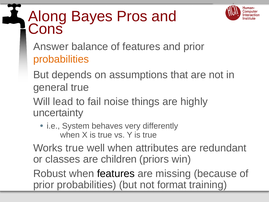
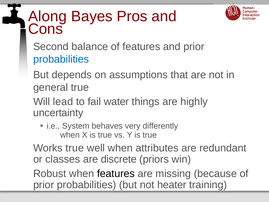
Answer: Answer -> Second
probabilities at (61, 59) colour: orange -> blue
noise: noise -> water
children: children -> discrete
format: format -> heater
